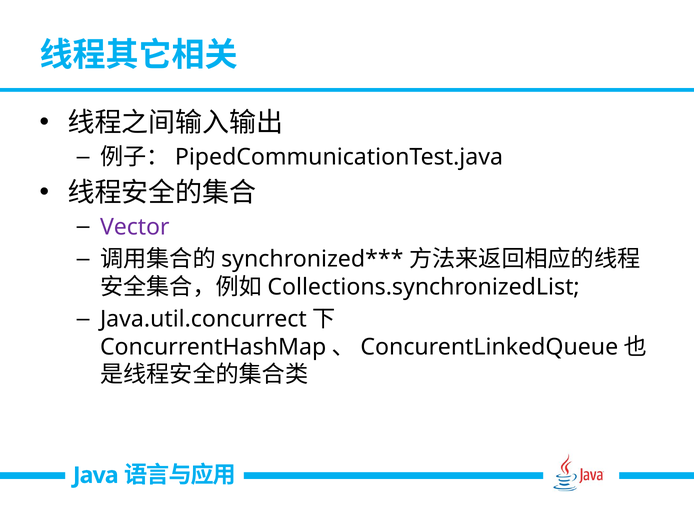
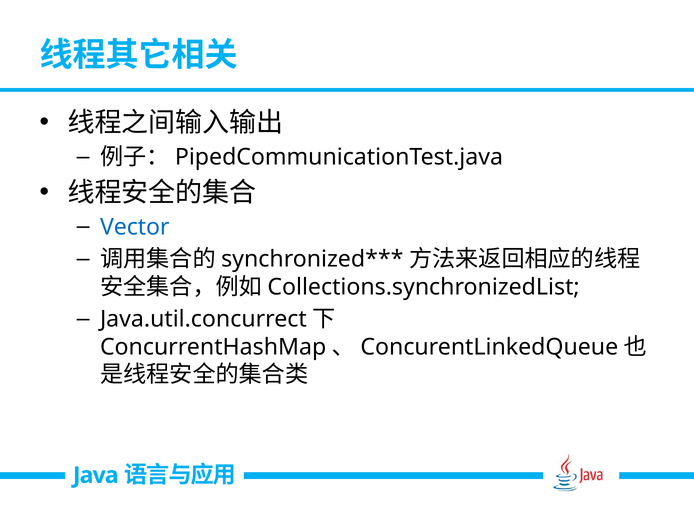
Vector colour: purple -> blue
